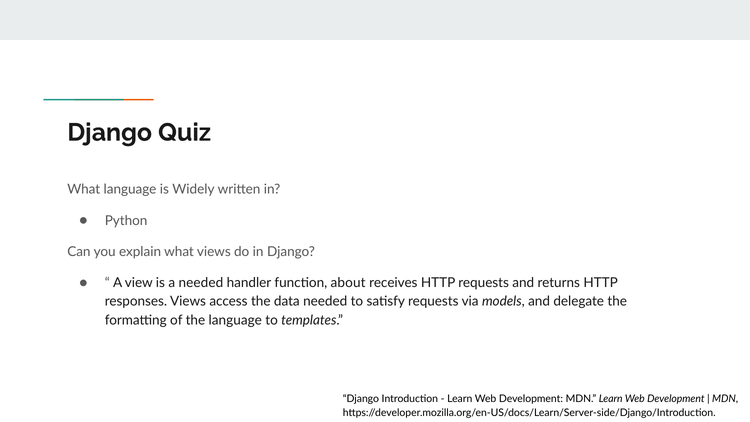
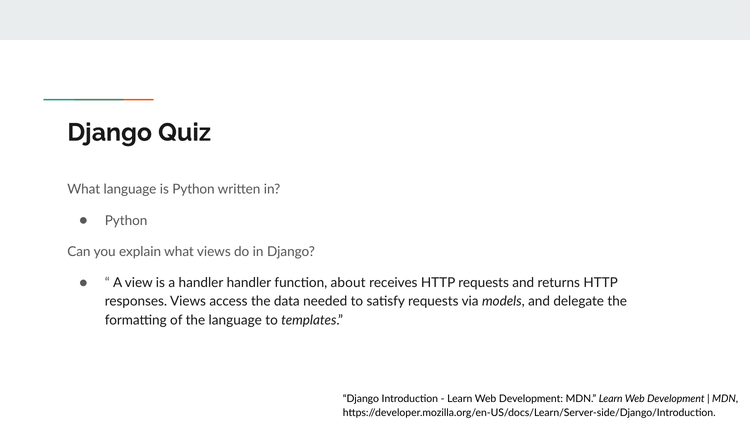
is Widely: Widely -> Python
a needed: needed -> handler
